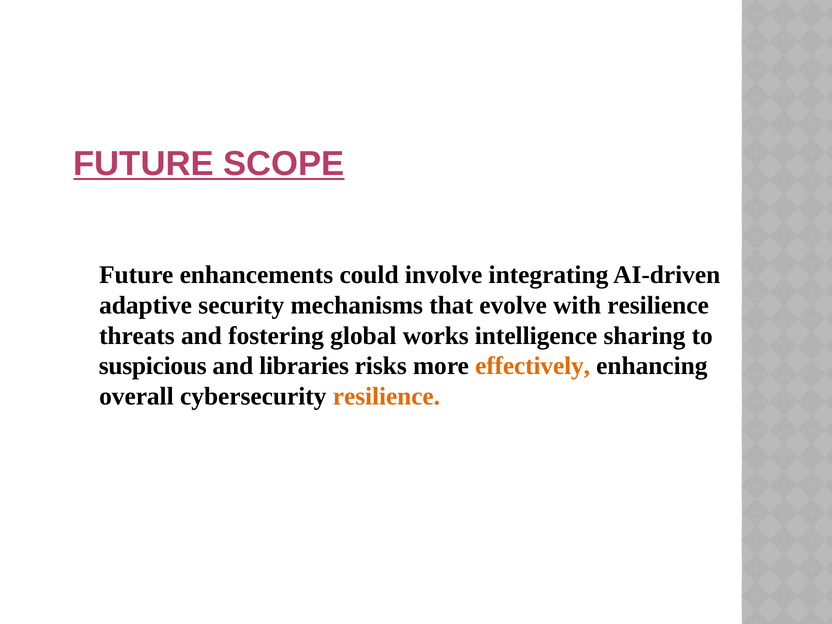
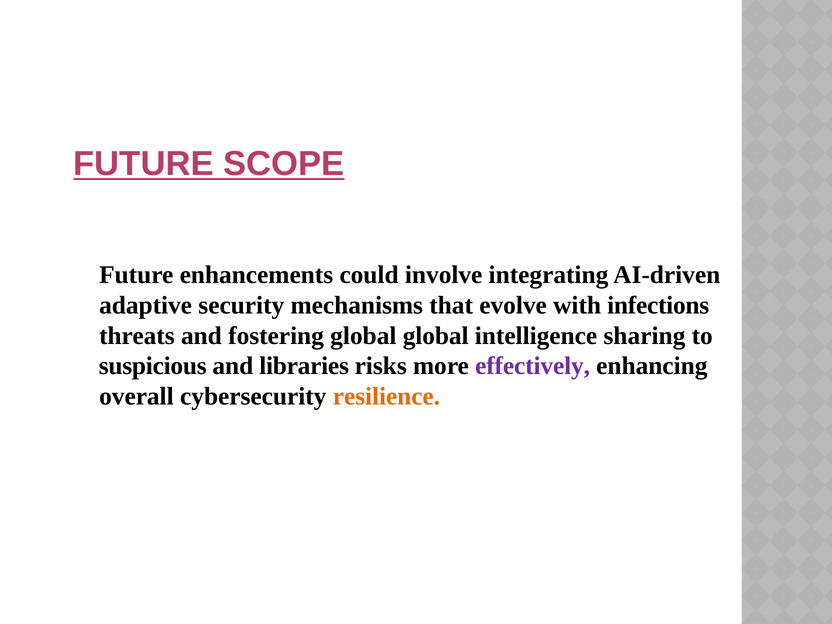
with resilience: resilience -> infections
global works: works -> global
effectively colour: orange -> purple
